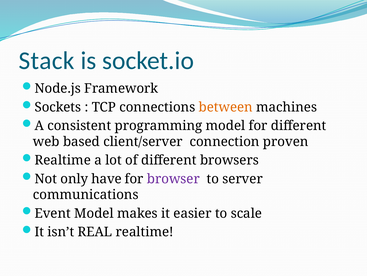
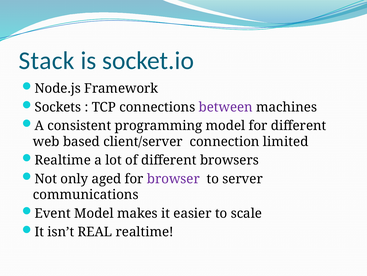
between colour: orange -> purple
proven: proven -> limited
have: have -> aged
